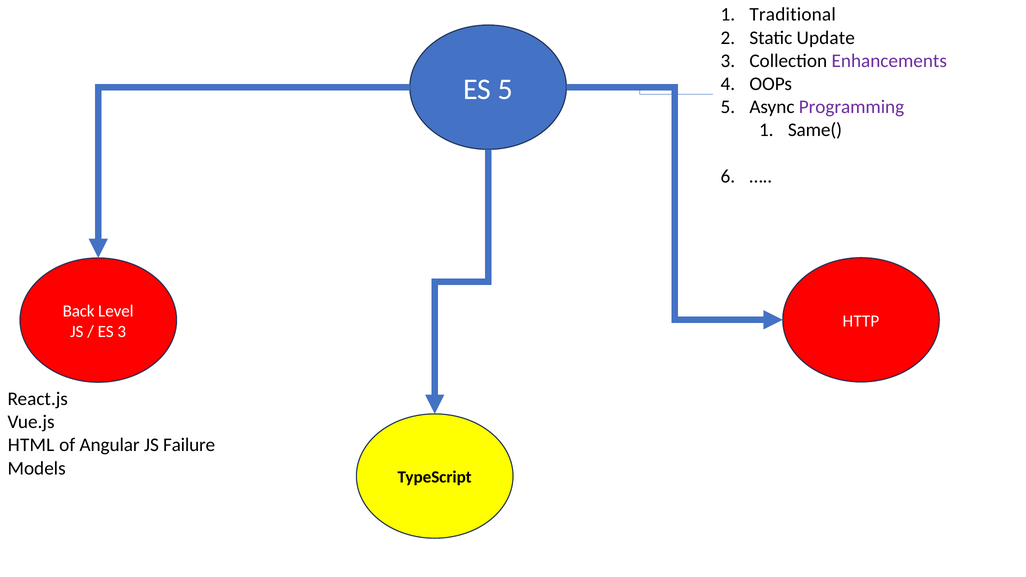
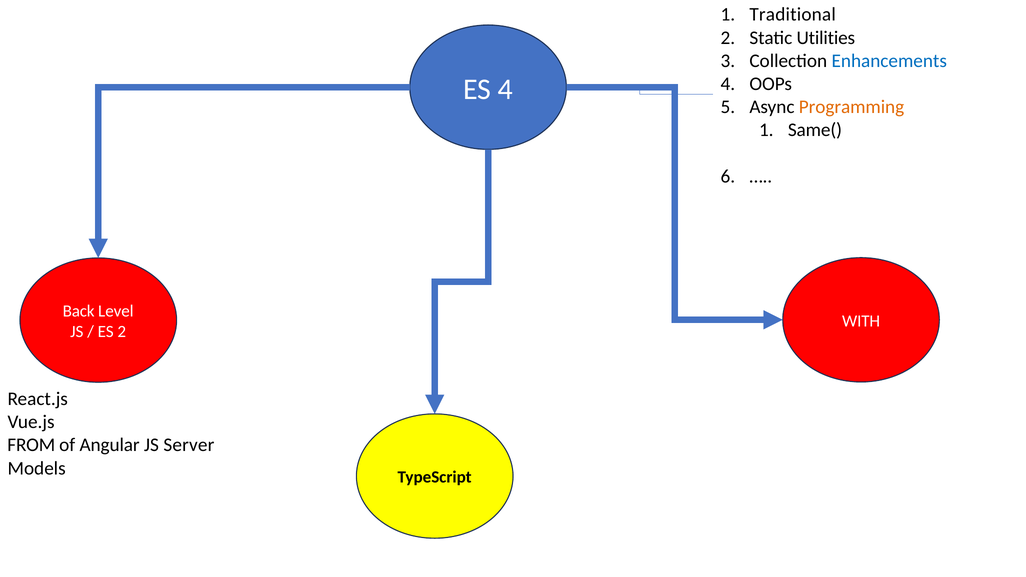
Update: Update -> Utilities
Enhancements colour: purple -> blue
ES 5: 5 -> 4
Programming colour: purple -> orange
HTTP: HTTP -> WITH
ES 3: 3 -> 2
HTML: HTML -> FROM
Failure: Failure -> Server
